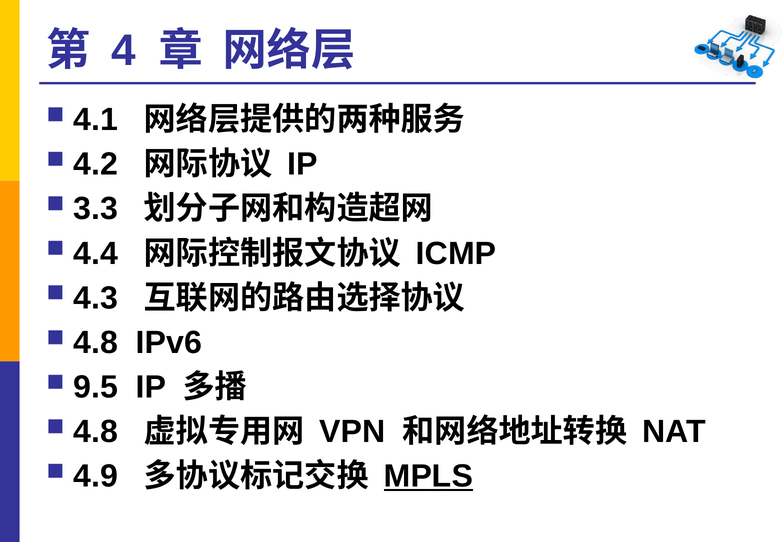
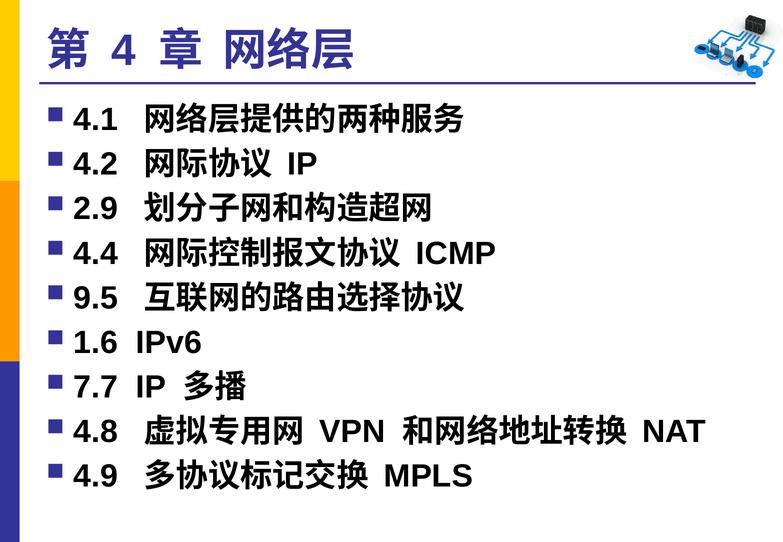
3.3: 3.3 -> 2.9
4.3: 4.3 -> 9.5
4.8 at (96, 343): 4.8 -> 1.6
9.5: 9.5 -> 7.7
MPLS underline: present -> none
